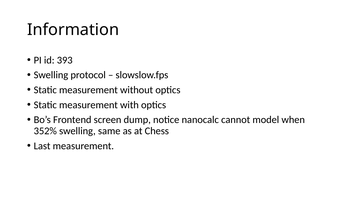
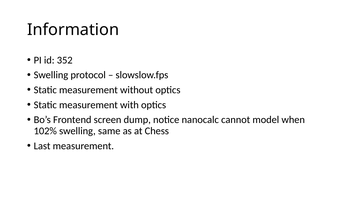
393: 393 -> 352
352%: 352% -> 102%
